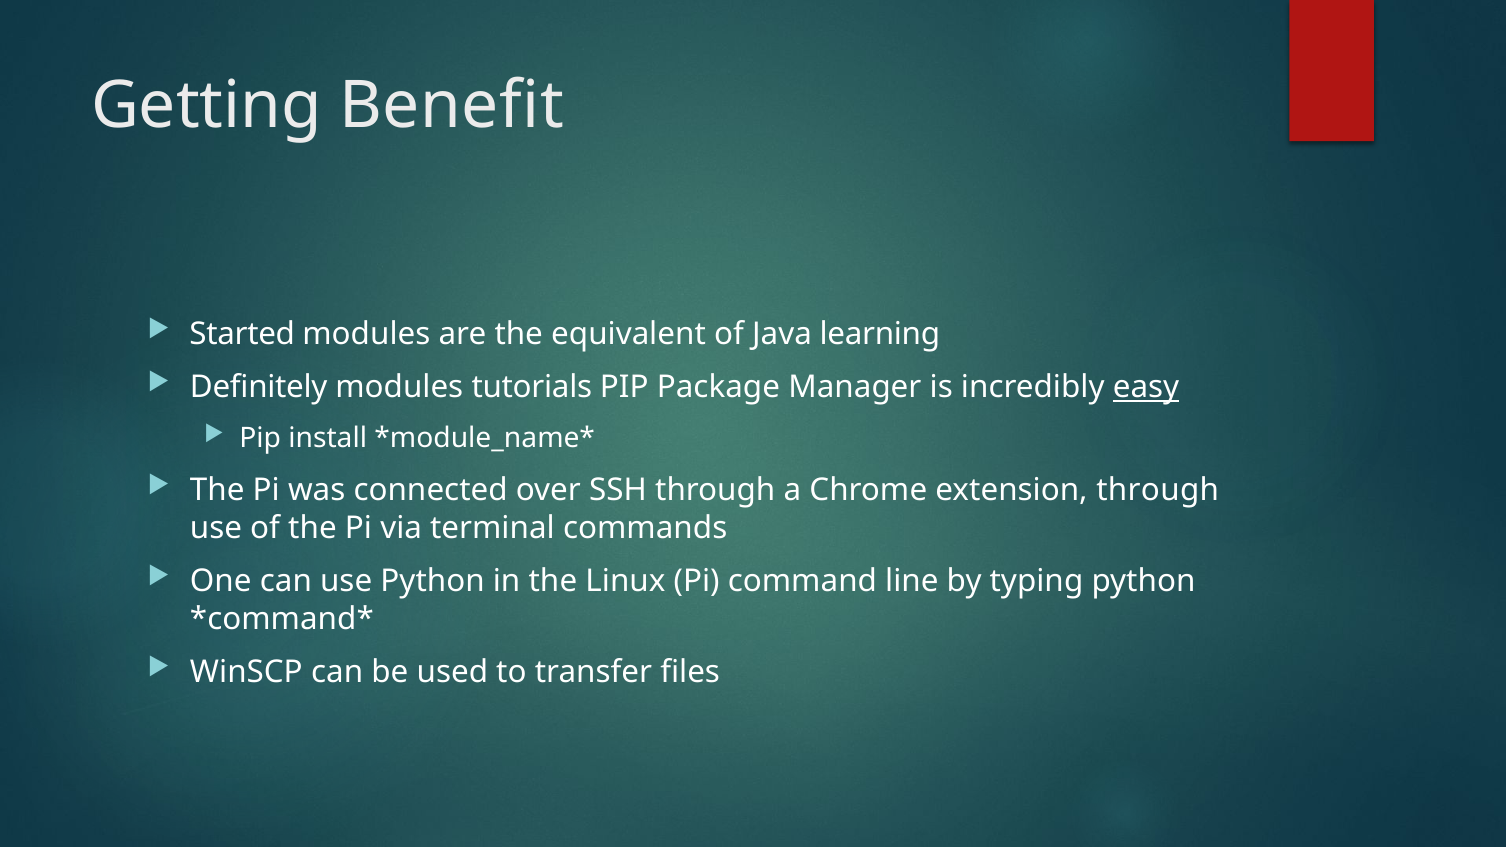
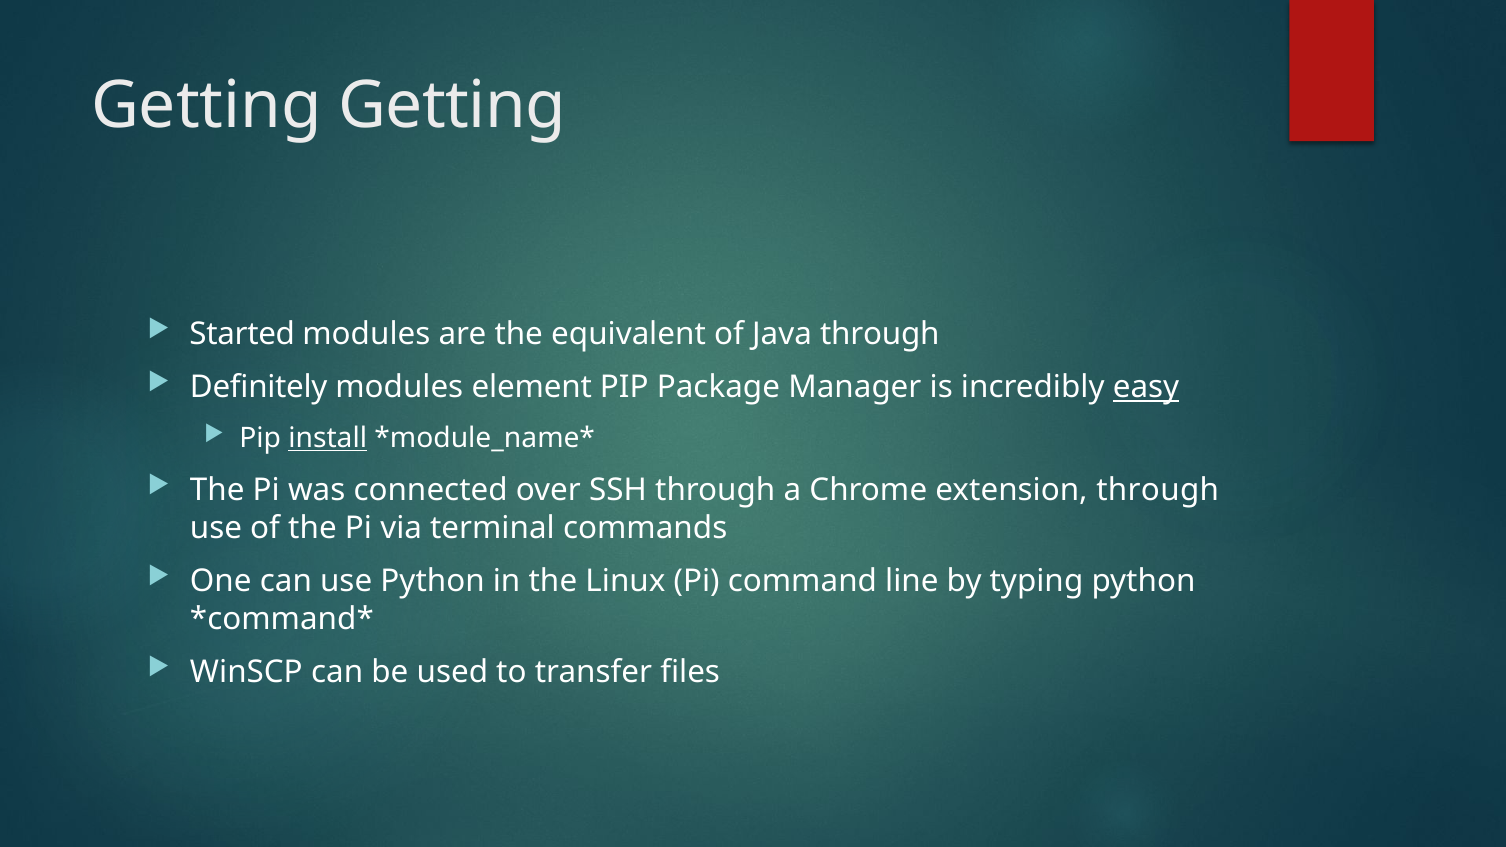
Getting Benefit: Benefit -> Getting
Java learning: learning -> through
tutorials: tutorials -> element
install underline: none -> present
